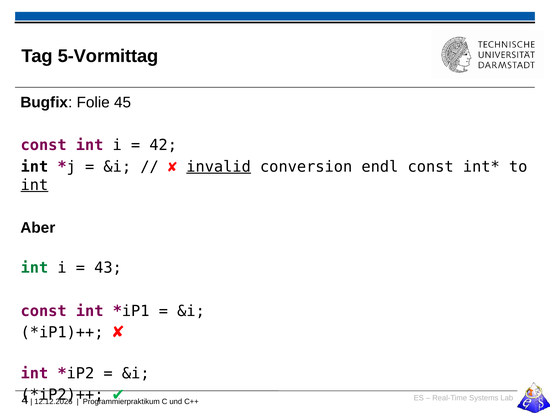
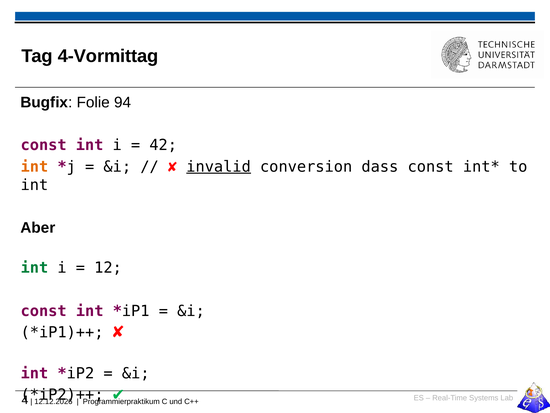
5-Vormittag: 5-Vormittag -> 4-Vormittag
45: 45 -> 94
int at (34, 166) colour: black -> orange
endl: endl -> dass
int at (34, 185) underline: present -> none
43: 43 -> 12
